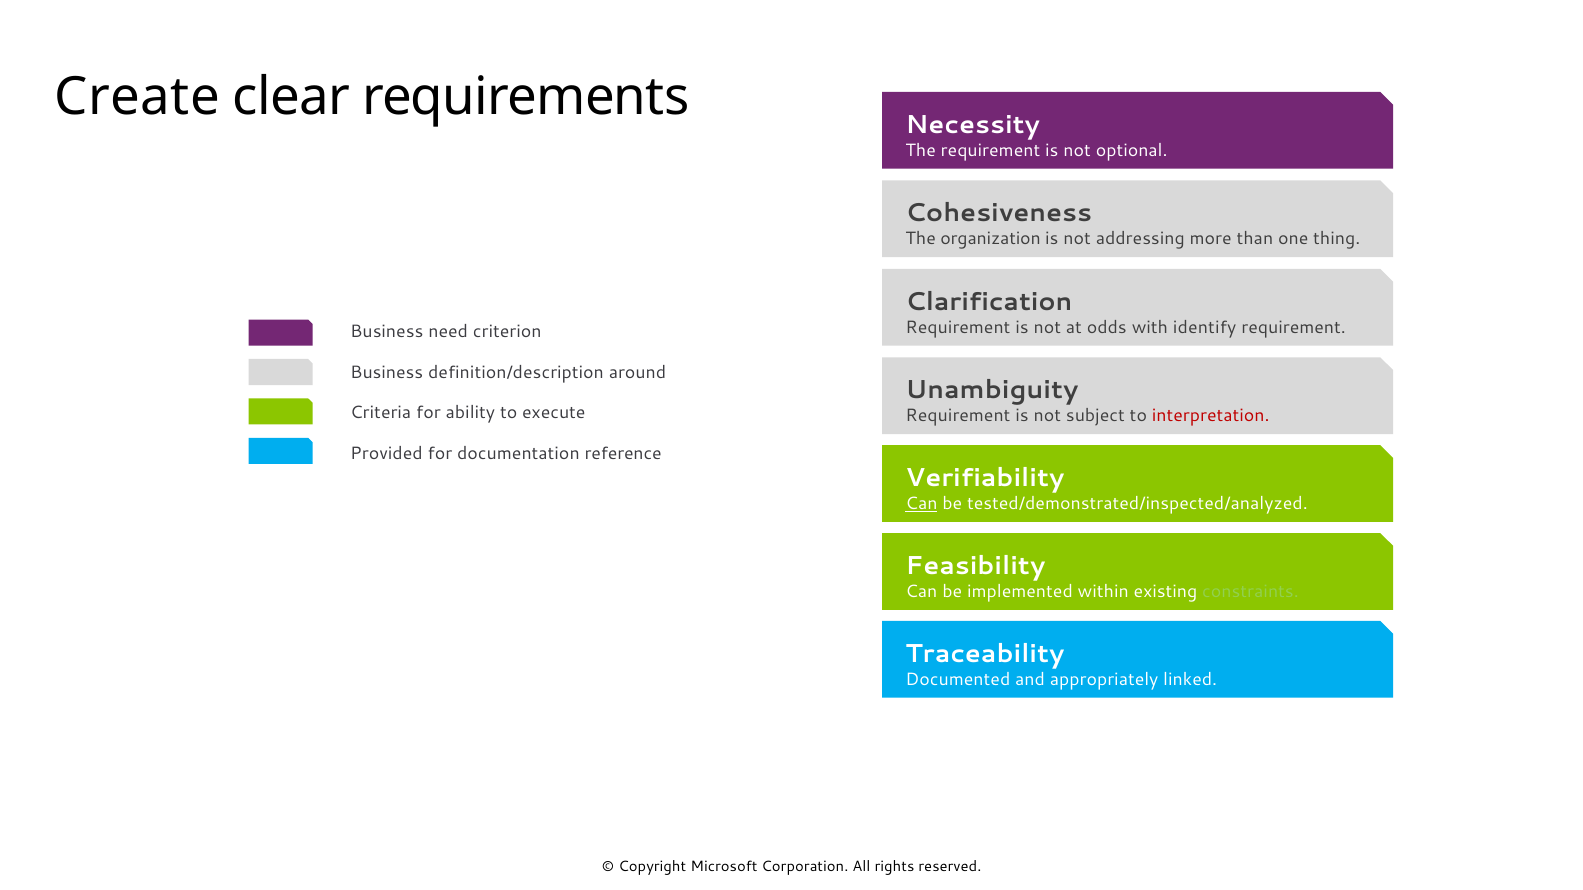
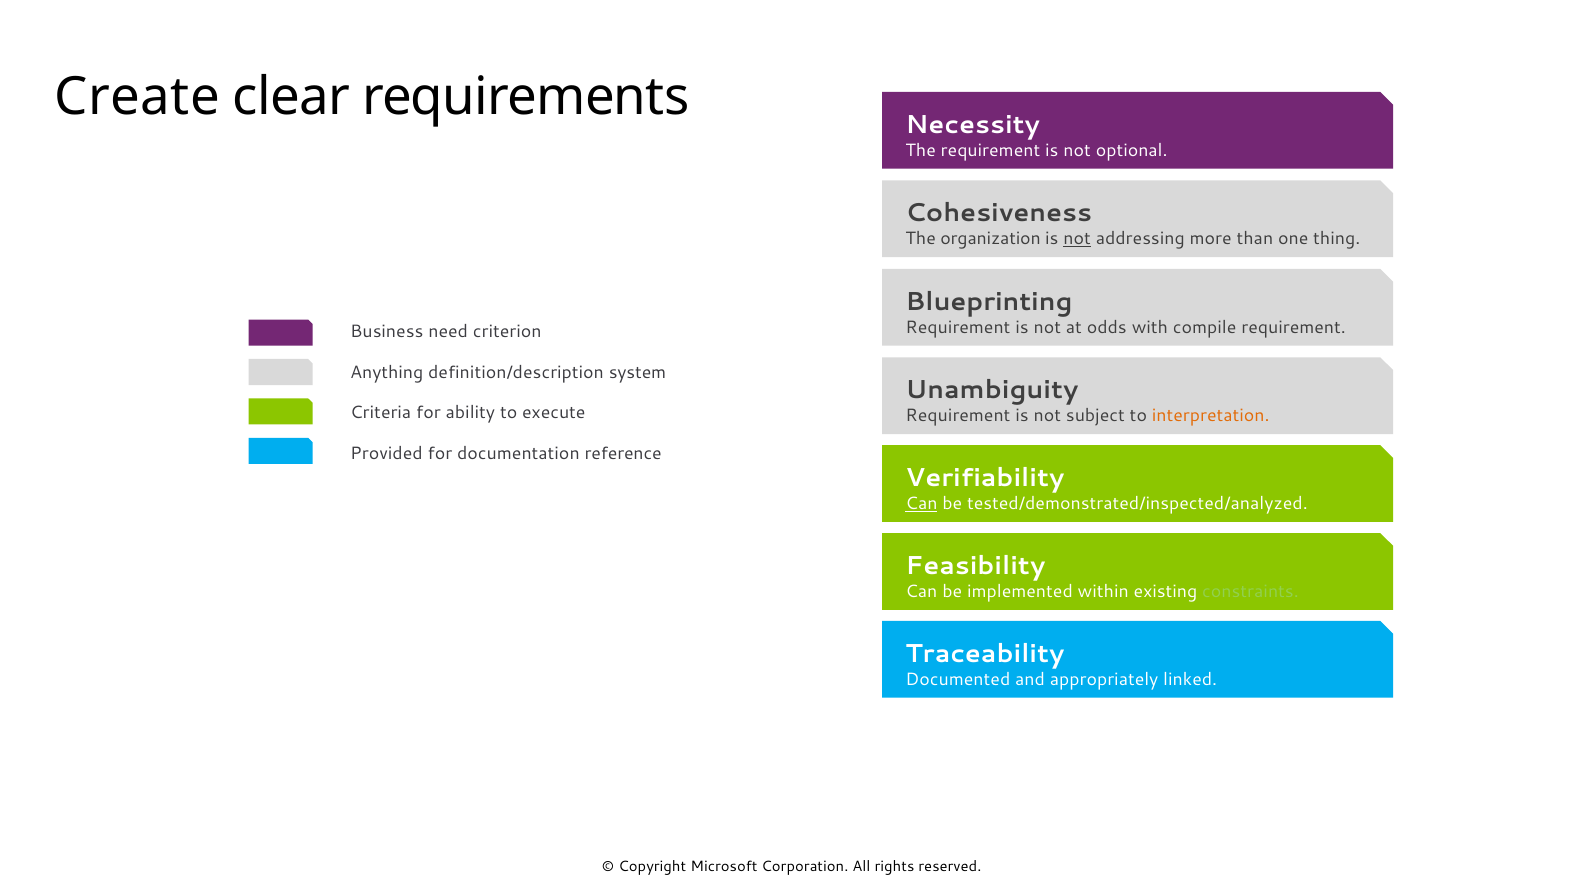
not at (1077, 239) underline: none -> present
Clarification: Clarification -> Blueprinting
identify: identify -> compile
Business at (387, 372): Business -> Anything
around: around -> system
interpretation colour: red -> orange
